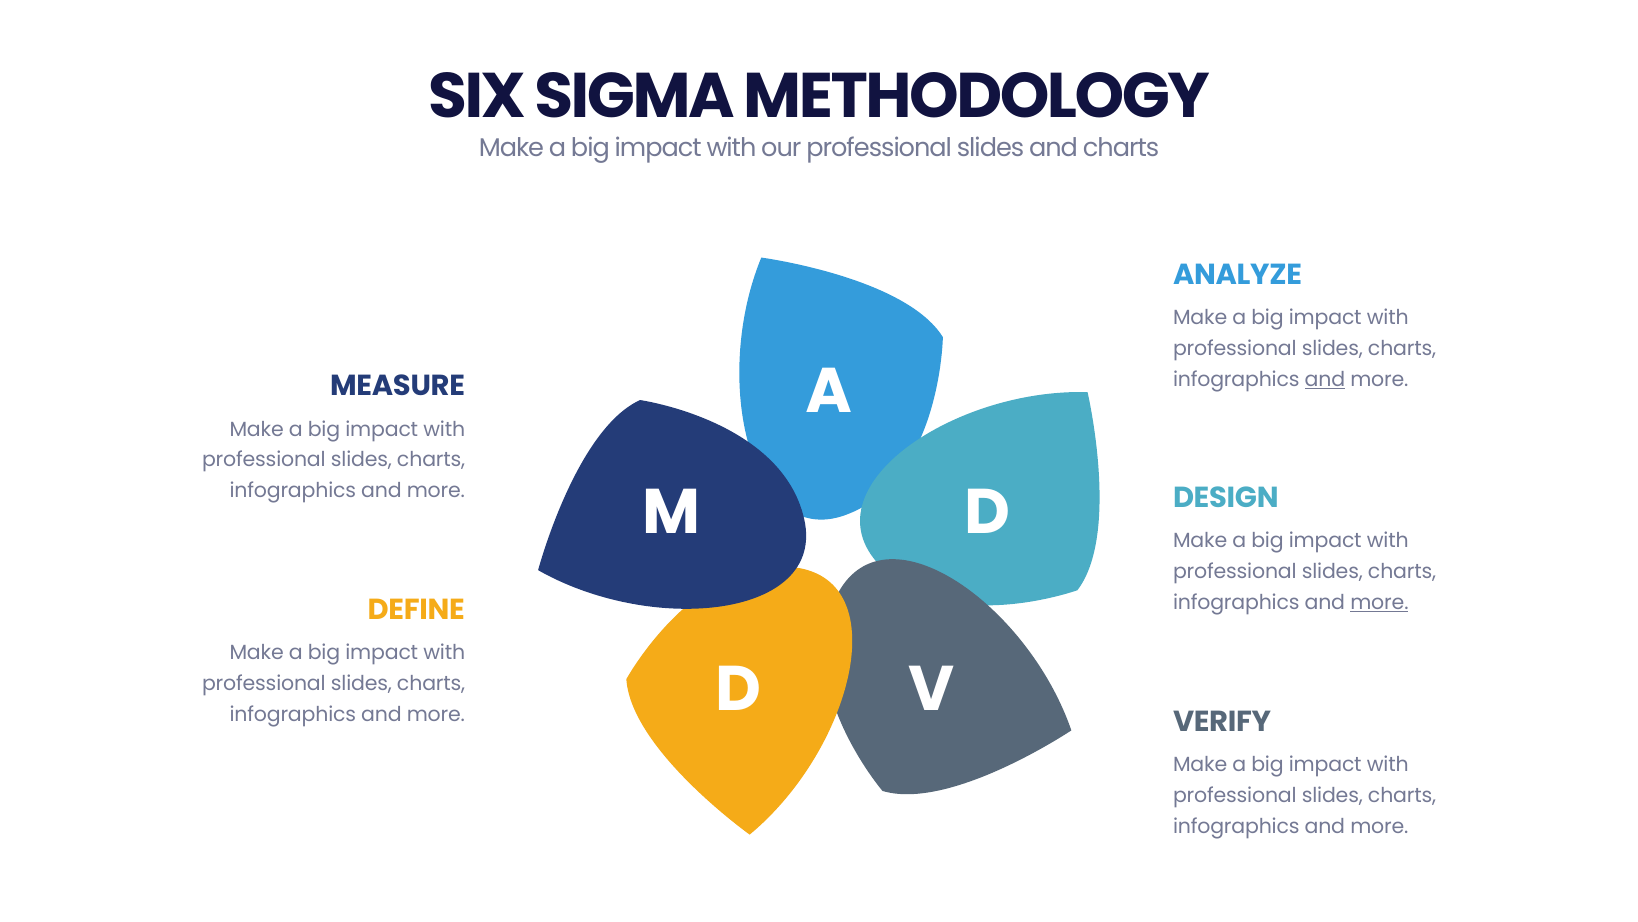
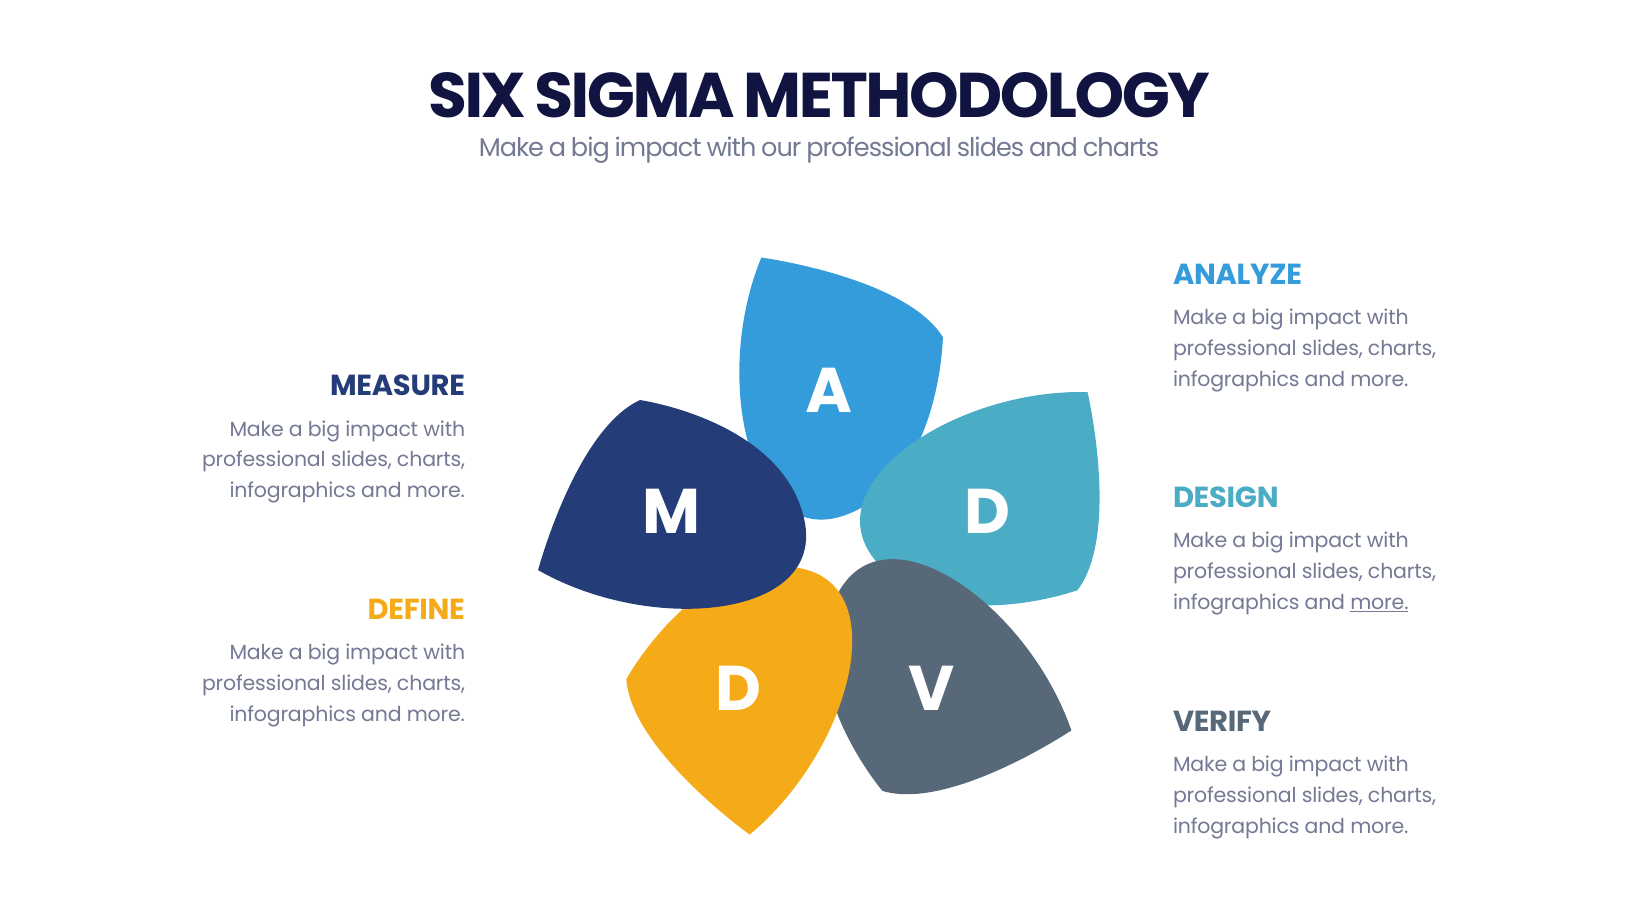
and at (1325, 379) underline: present -> none
